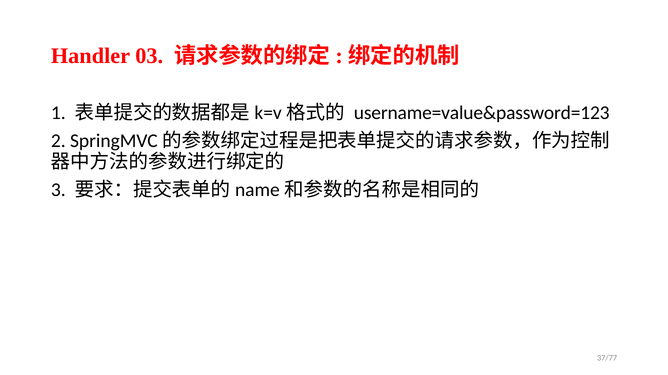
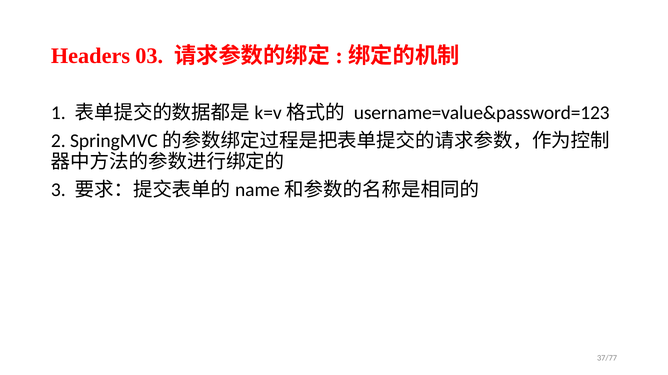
Handler: Handler -> Headers
